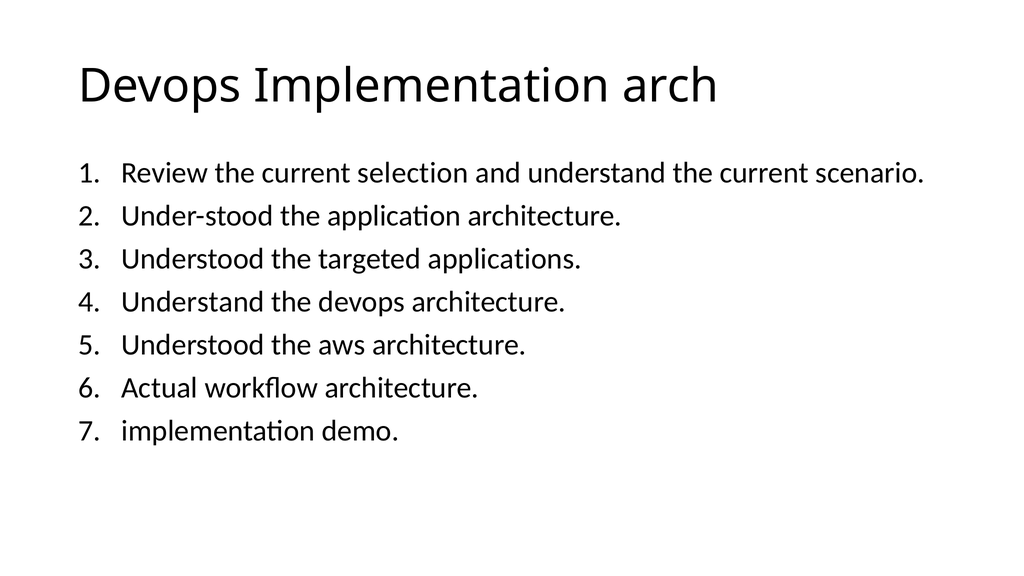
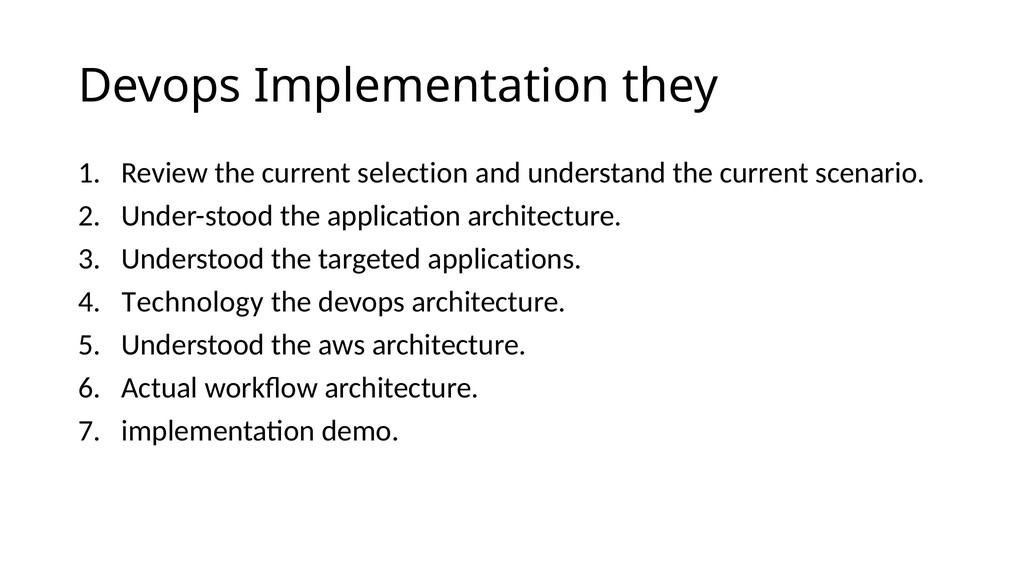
arch: arch -> they
Understand at (193, 302): Understand -> Technology
